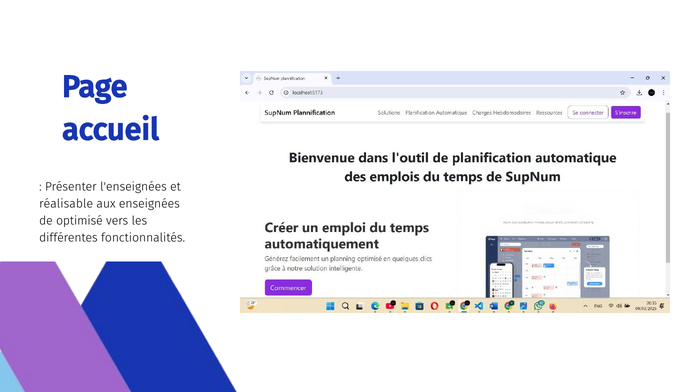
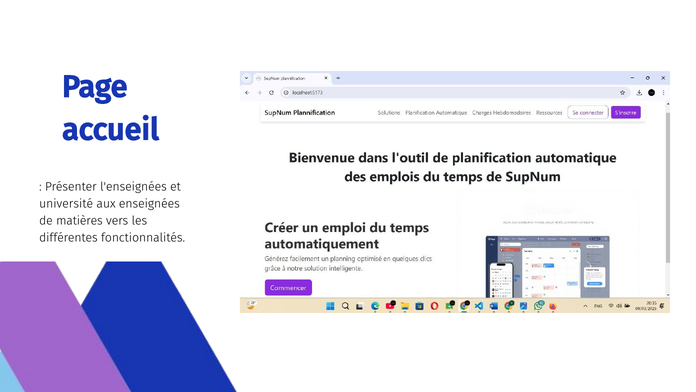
réalisable: réalisable -> université
optimisé: optimisé -> matières
